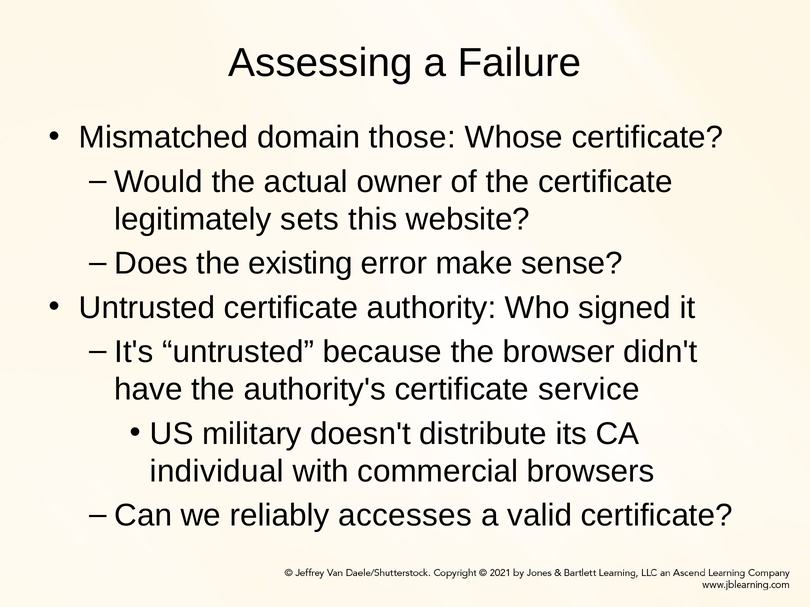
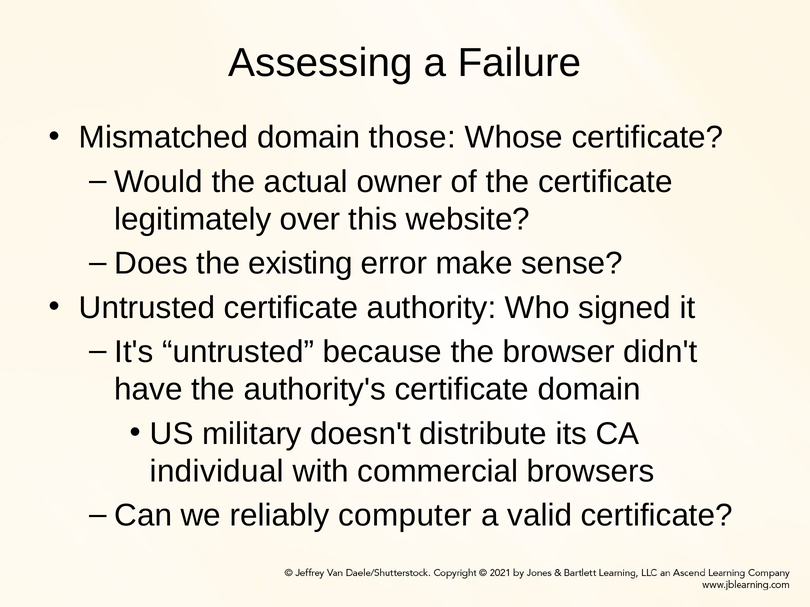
sets: sets -> over
certificate service: service -> domain
accesses: accesses -> computer
